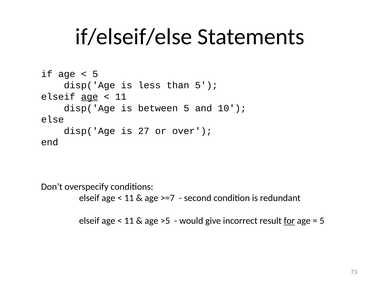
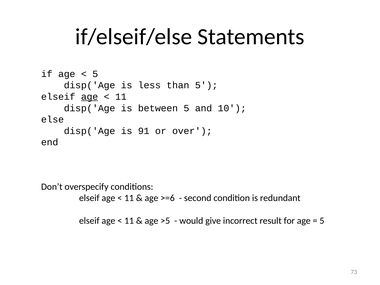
27: 27 -> 91
>=7: >=7 -> >=6
for underline: present -> none
